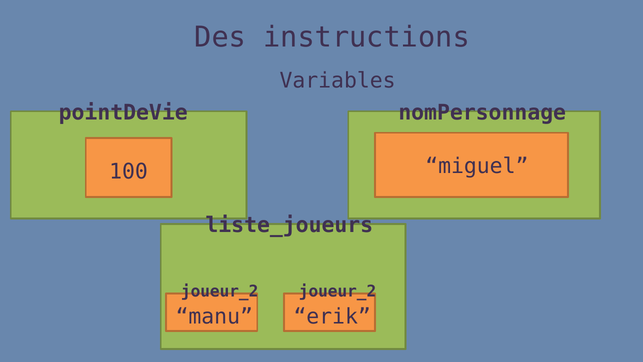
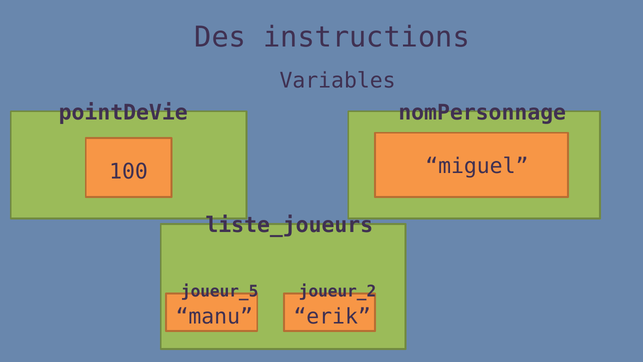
joueur_2 at (220, 291): joueur_2 -> joueur_5
